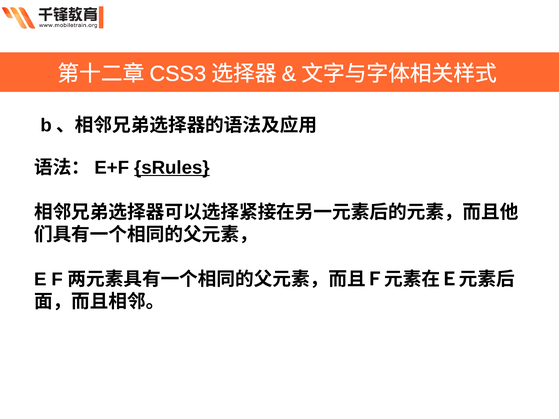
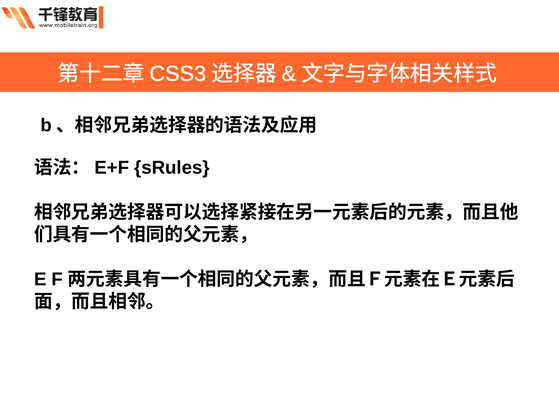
sRules underline: present -> none
